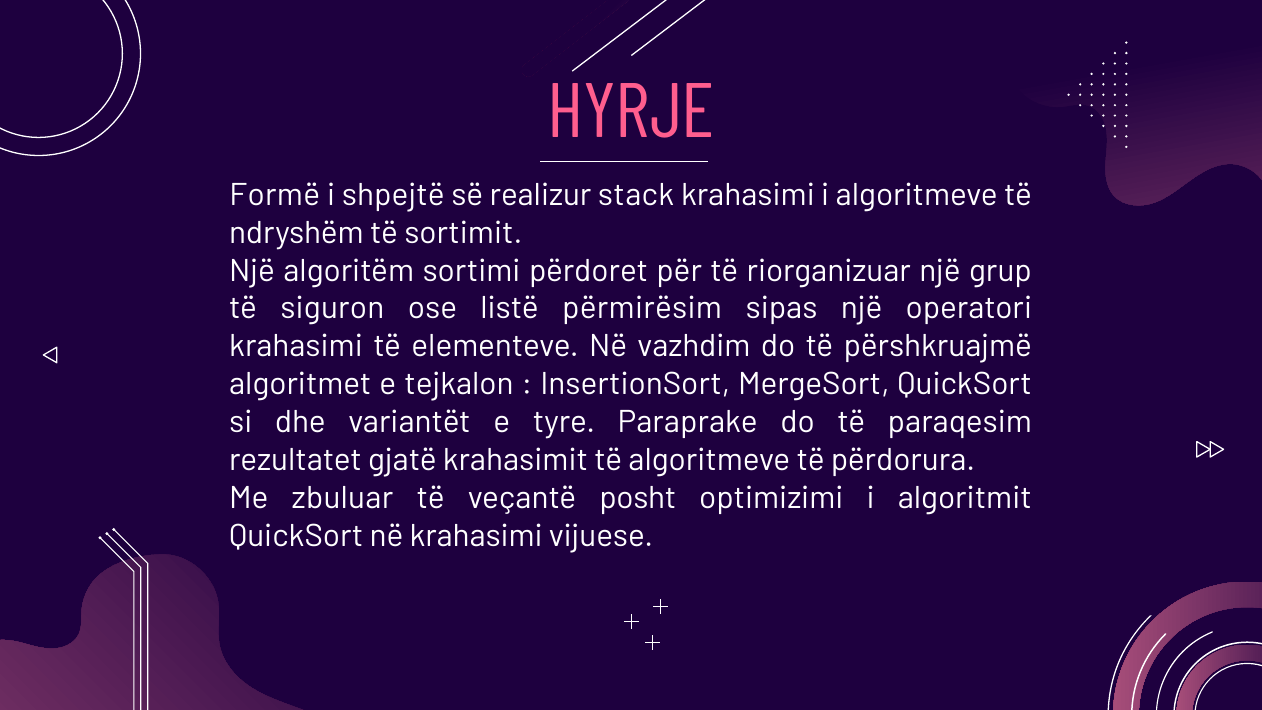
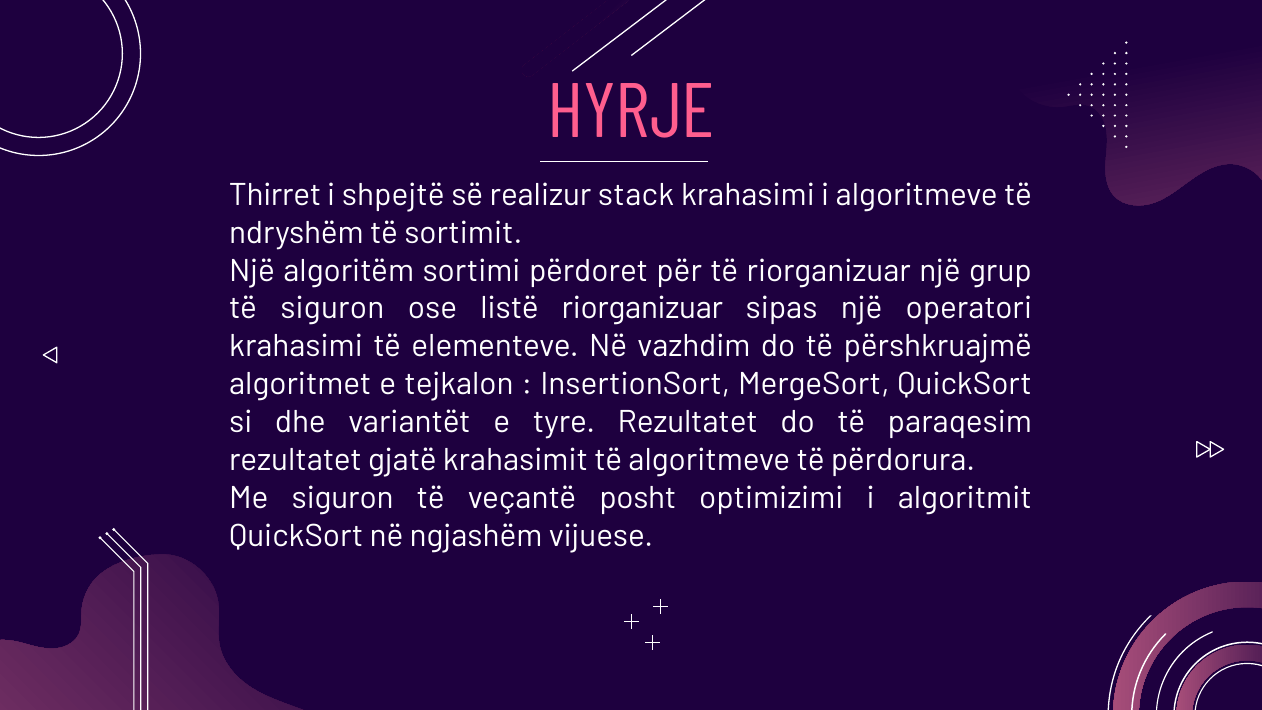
Formë: Formë -> Thirret
listë përmirësim: përmirësim -> riorganizuar
tyre Paraprake: Paraprake -> Rezultatet
Me zbuluar: zbuluar -> siguron
në krahasimi: krahasimi -> ngjashëm
